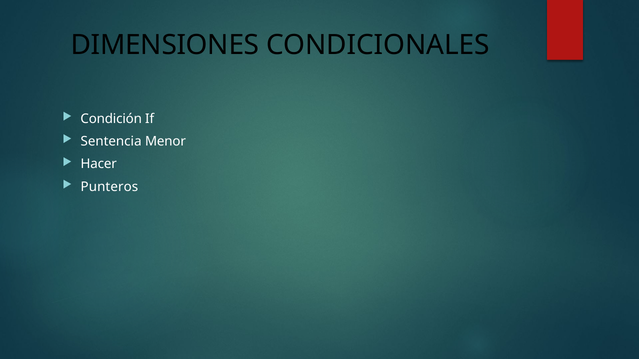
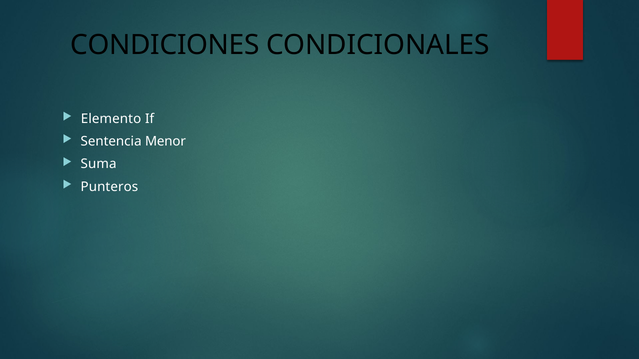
DIMENSIONES: DIMENSIONES -> CONDICIONES
Condición: Condición -> Elemento
Hacer: Hacer -> Suma
